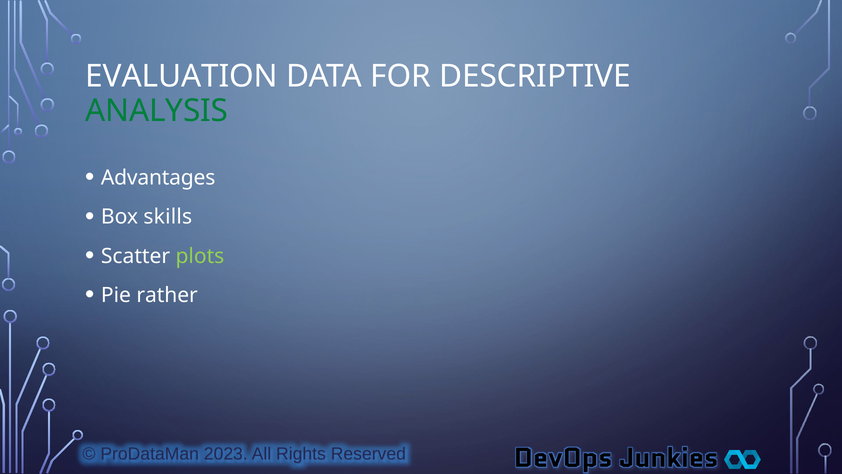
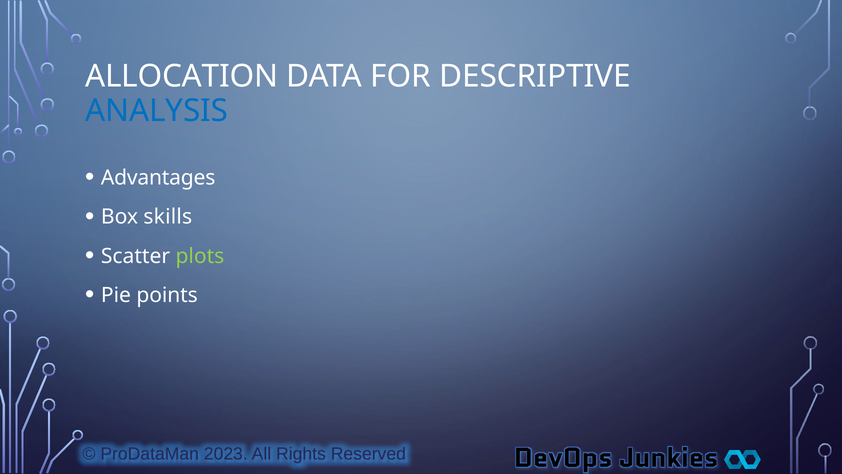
EVALUATION: EVALUATION -> ALLOCATION
ANALYSIS colour: green -> blue
rather: rather -> points
